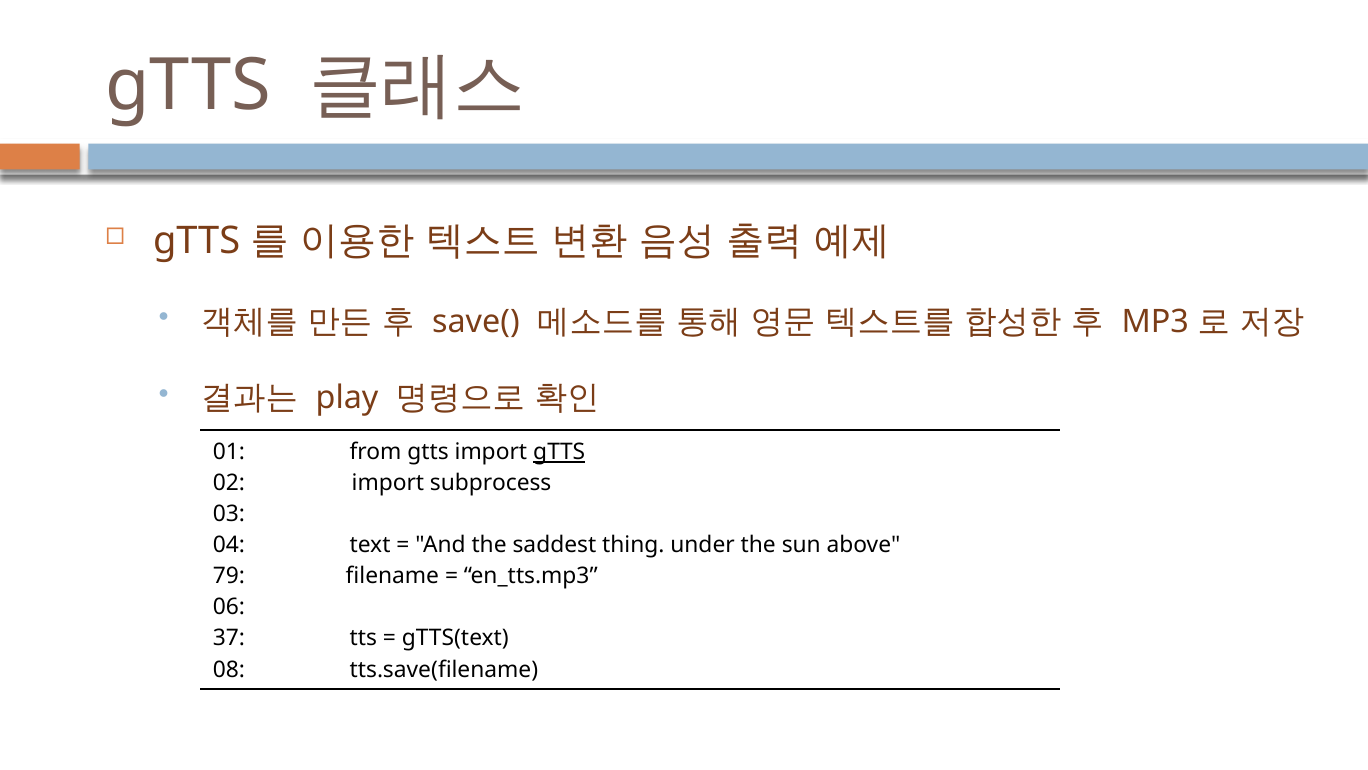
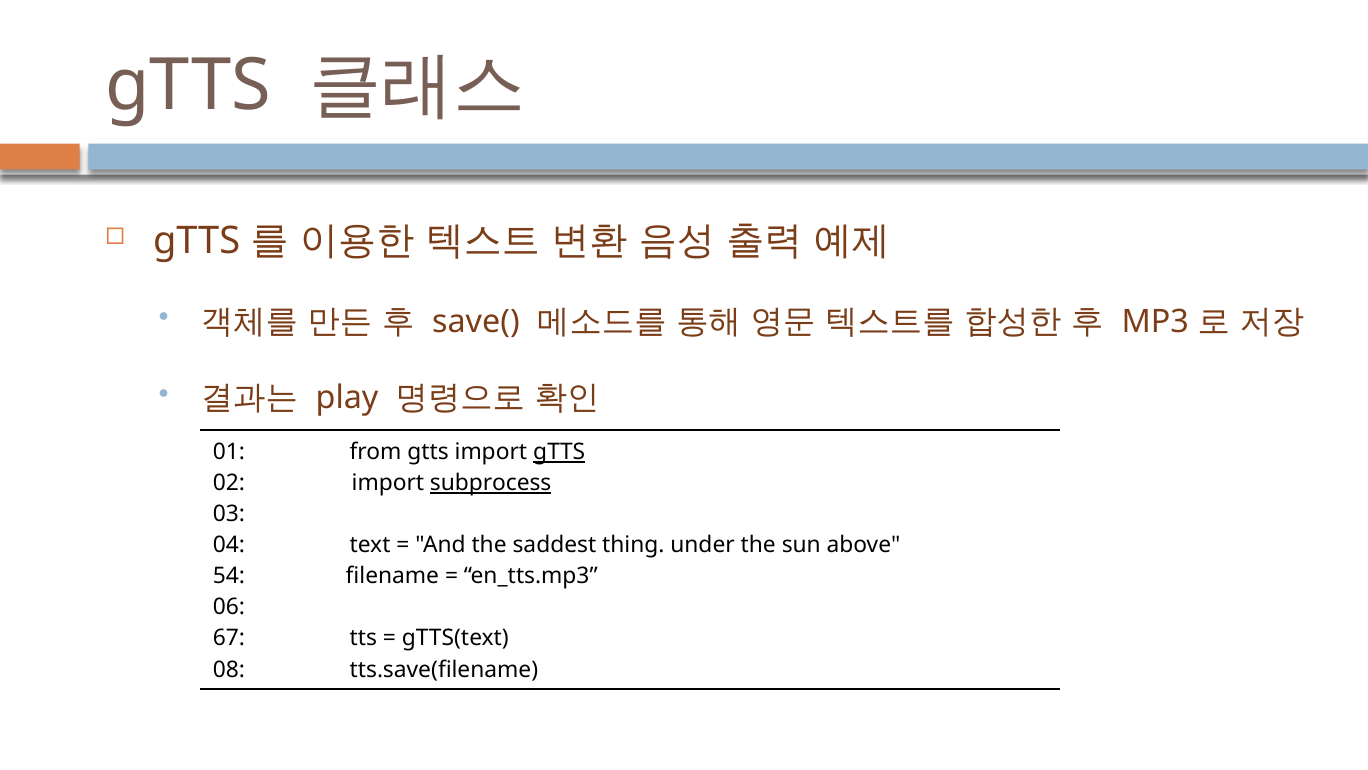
subprocess underline: none -> present
79: 79 -> 54
37: 37 -> 67
